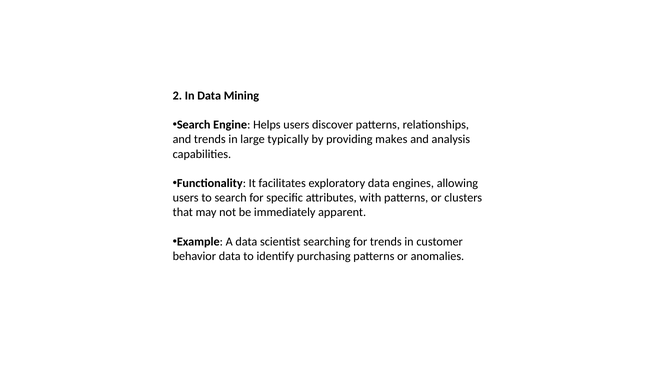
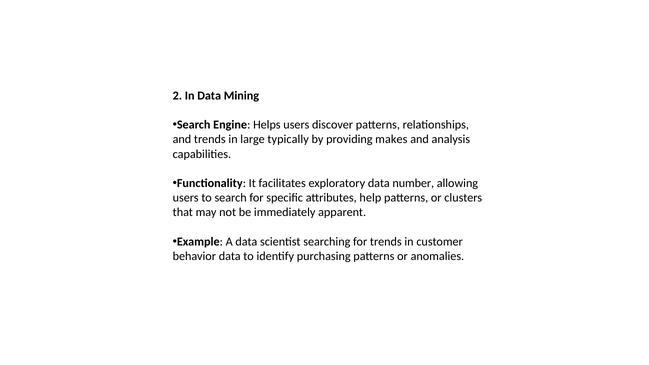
engines: engines -> number
with: with -> help
